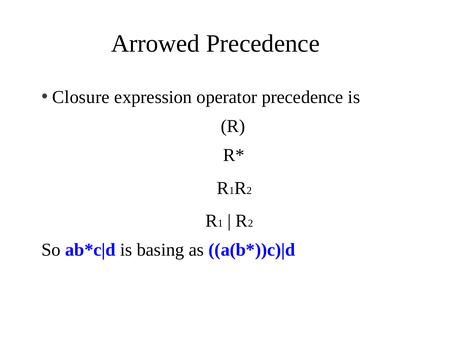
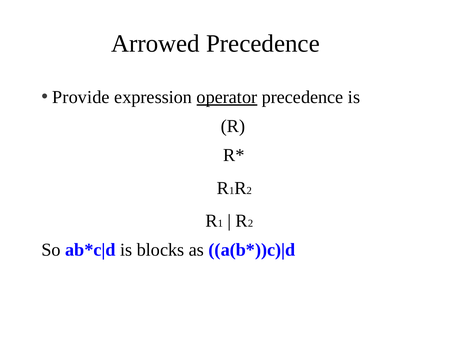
Closure: Closure -> Provide
operator underline: none -> present
basing: basing -> blocks
